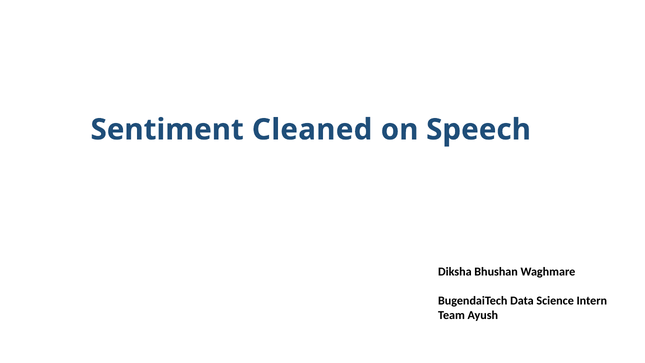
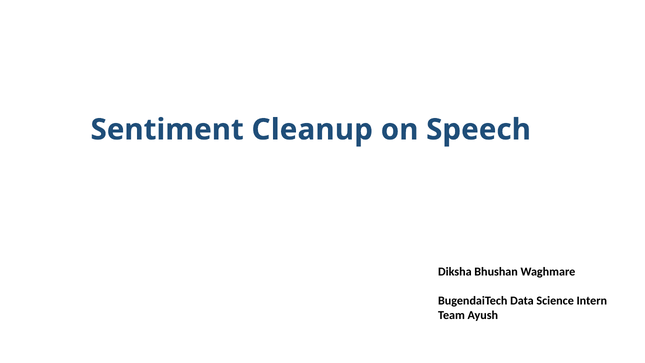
Cleaned: Cleaned -> Cleanup
